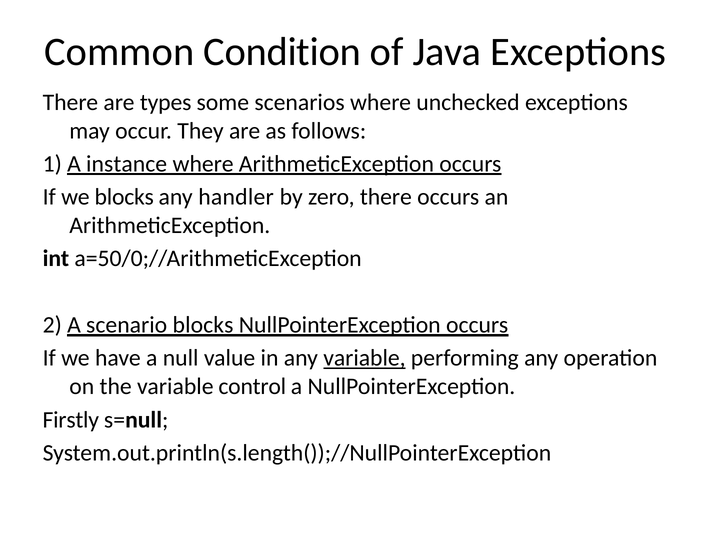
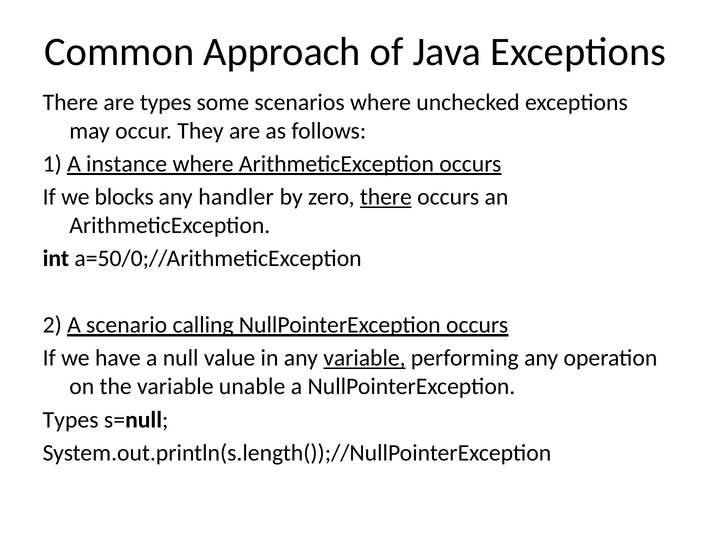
Condition: Condition -> Approach
there at (386, 197) underline: none -> present
scenario blocks: blocks -> calling
control: control -> unable
Firstly at (71, 420): Firstly -> Types
